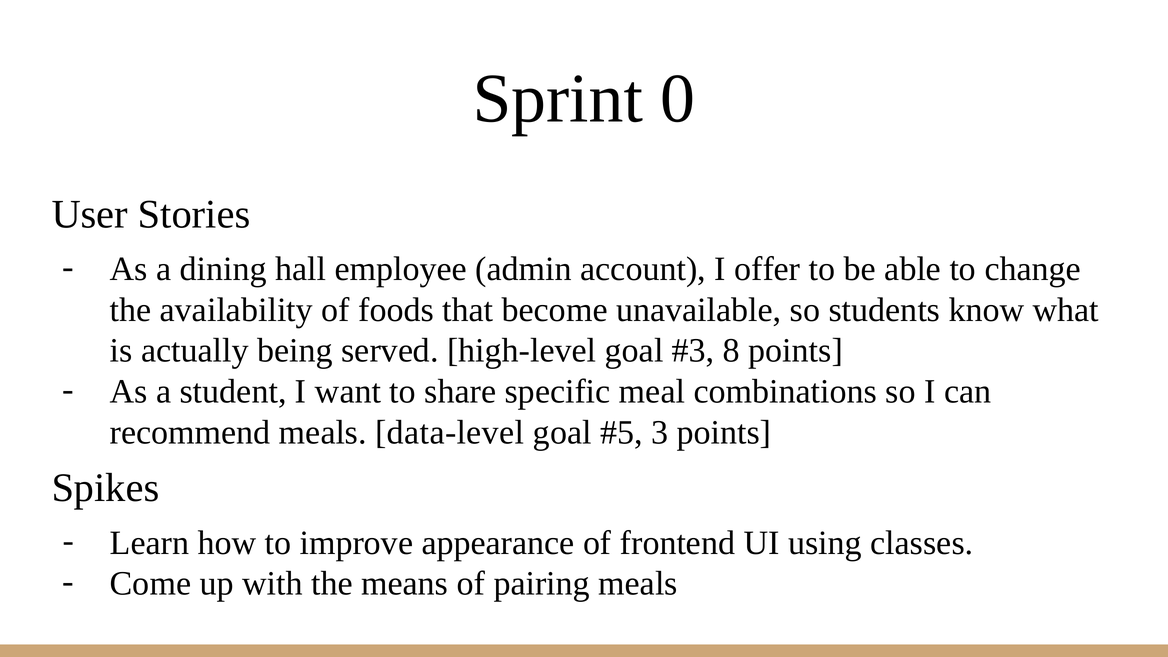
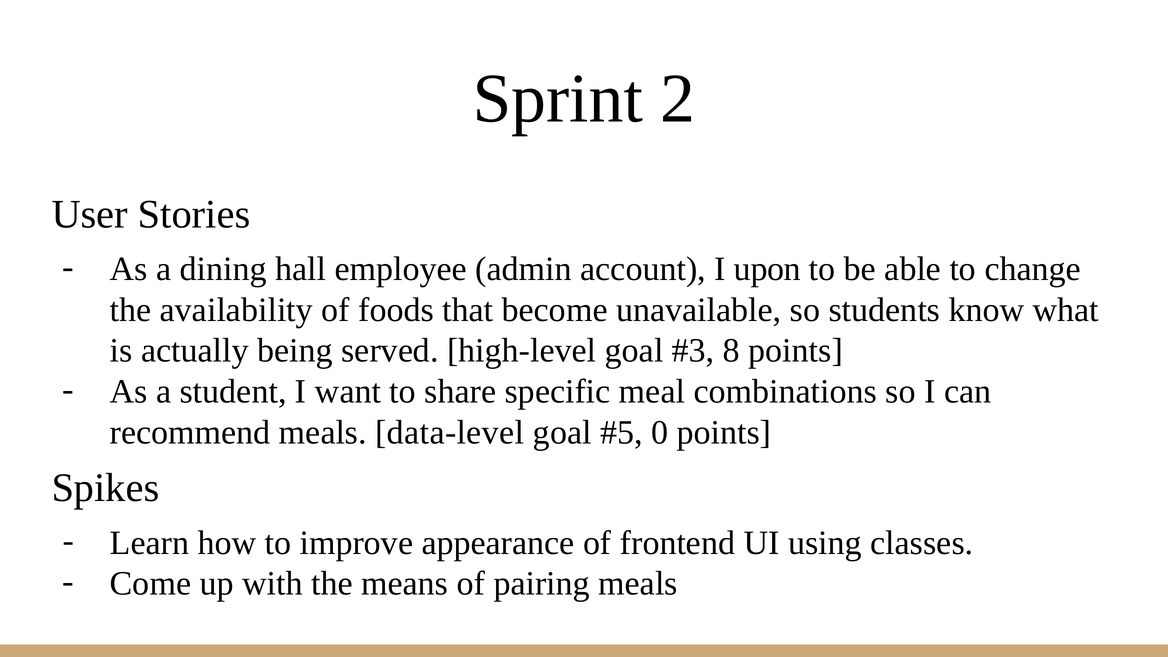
0: 0 -> 2
offer: offer -> upon
3: 3 -> 0
